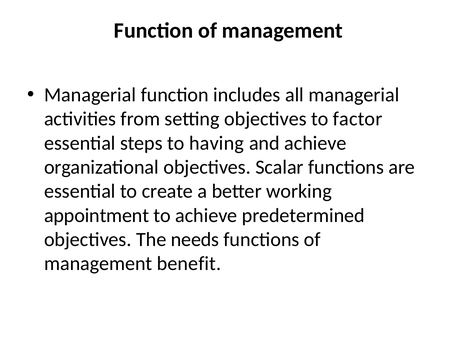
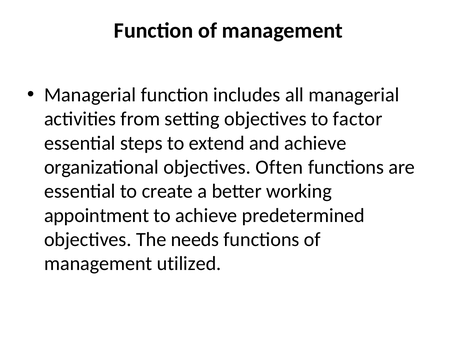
having: having -> extend
Scalar: Scalar -> Often
benefit: benefit -> utilized
